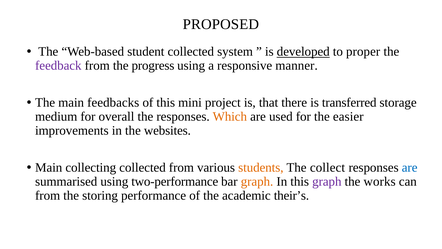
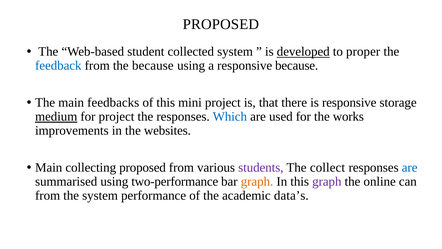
feedback colour: purple -> blue
the progress: progress -> because
responsive manner: manner -> because
is transferred: transferred -> responsive
medium underline: none -> present
for overall: overall -> project
Which colour: orange -> blue
easier: easier -> works
collecting collected: collected -> proposed
students colour: orange -> purple
works: works -> online
the storing: storing -> system
their’s: their’s -> data’s
